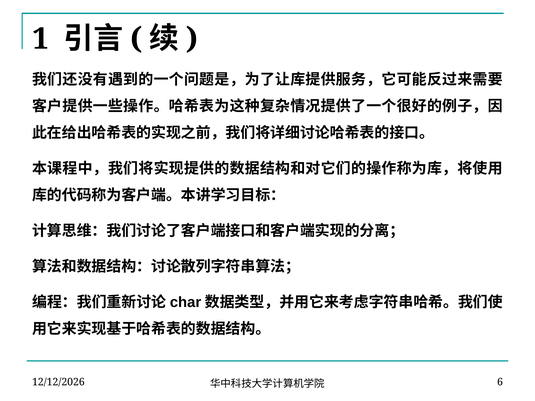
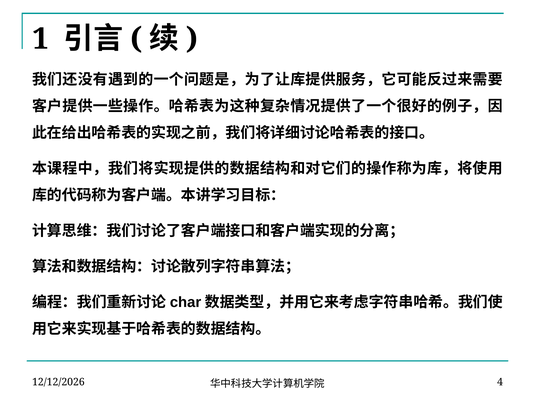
6: 6 -> 4
